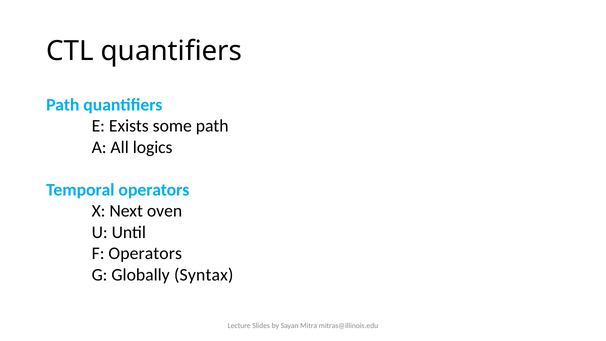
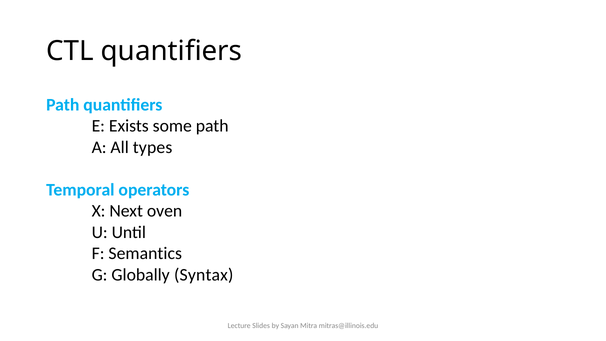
logics: logics -> types
F Operators: Operators -> Semantics
